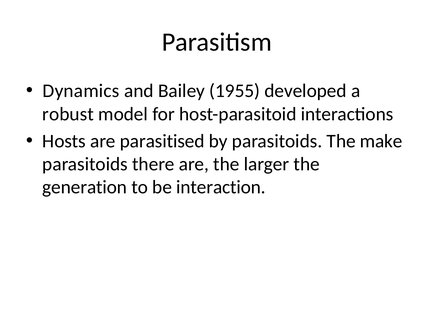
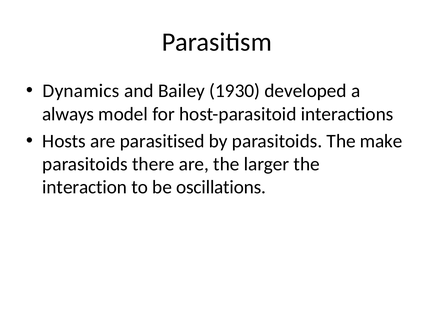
1955: 1955 -> 1930
robust: robust -> always
generation: generation -> interaction
interaction: interaction -> oscillations
